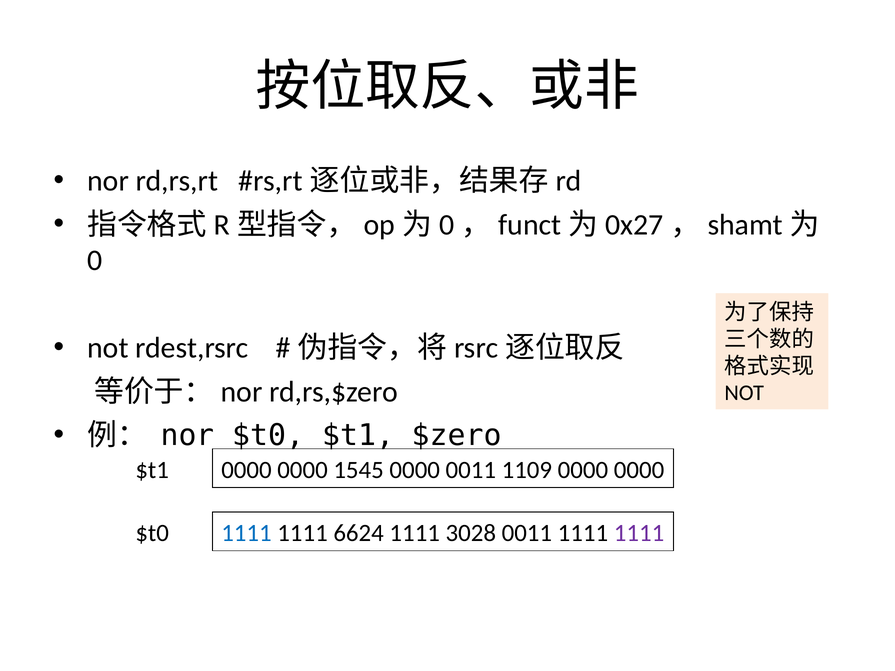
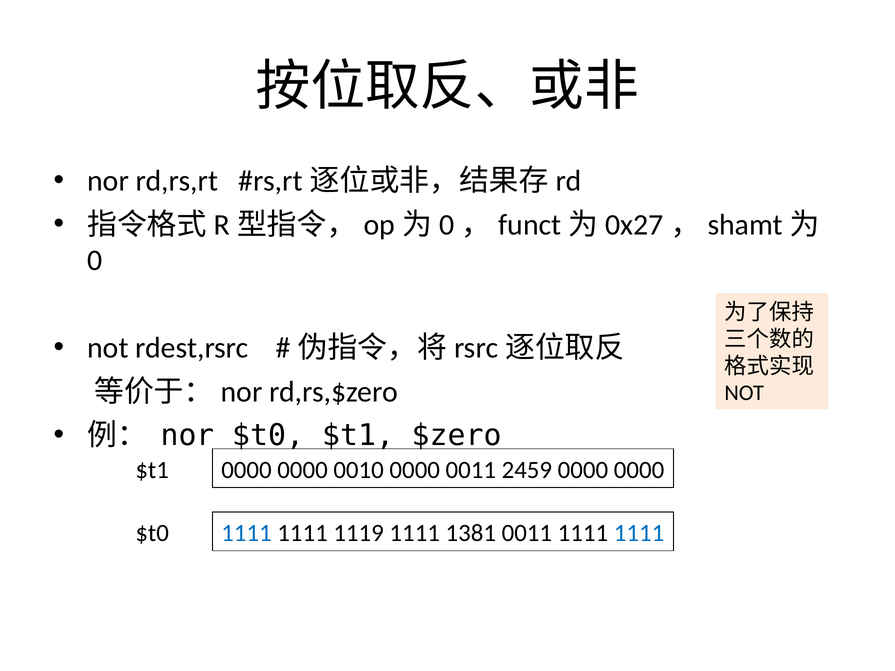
1545: 1545 -> 0010
1109: 1109 -> 2459
6624: 6624 -> 1119
3028: 3028 -> 1381
1111 at (639, 533) colour: purple -> blue
